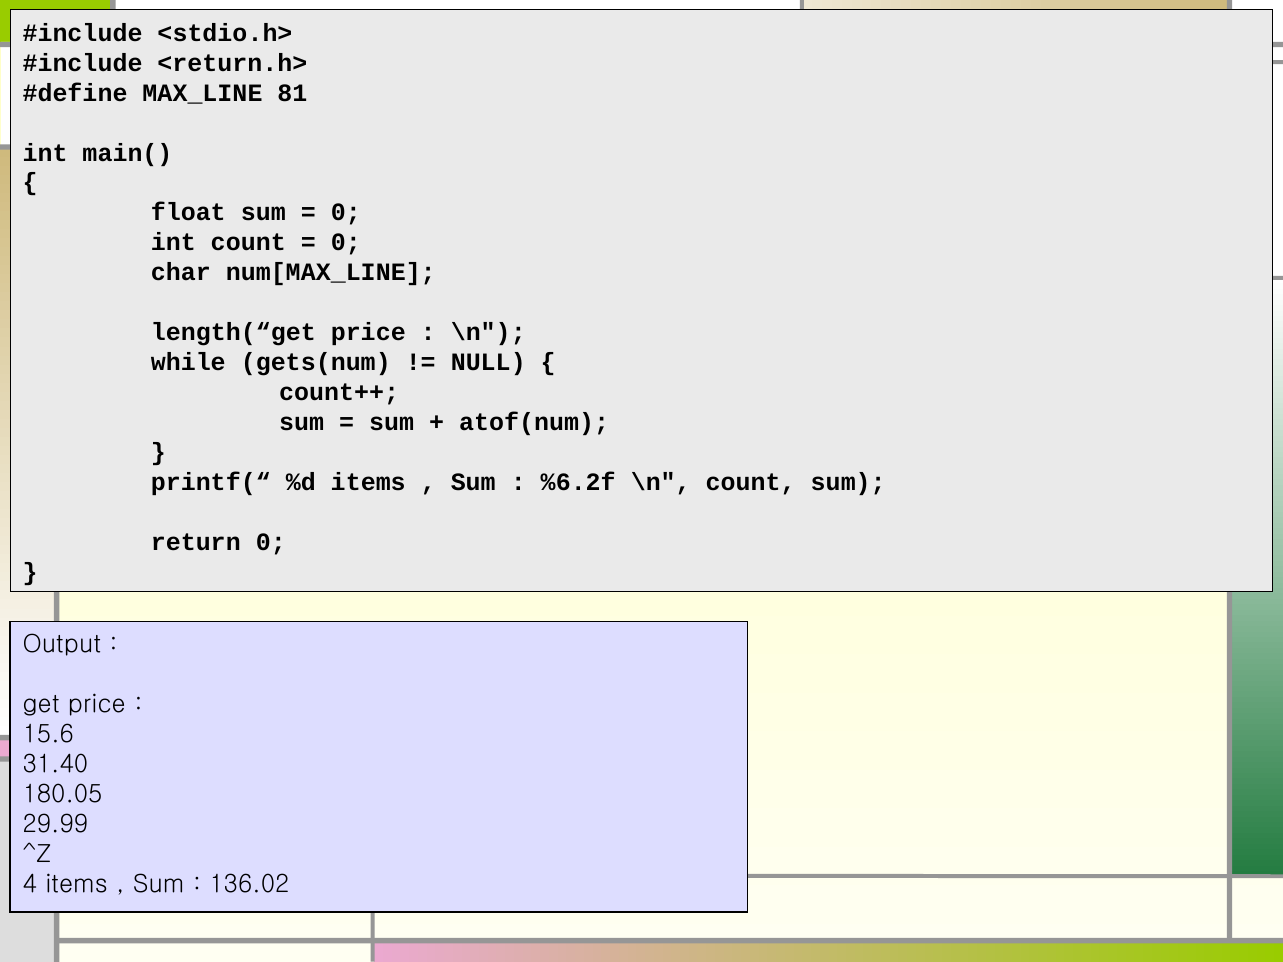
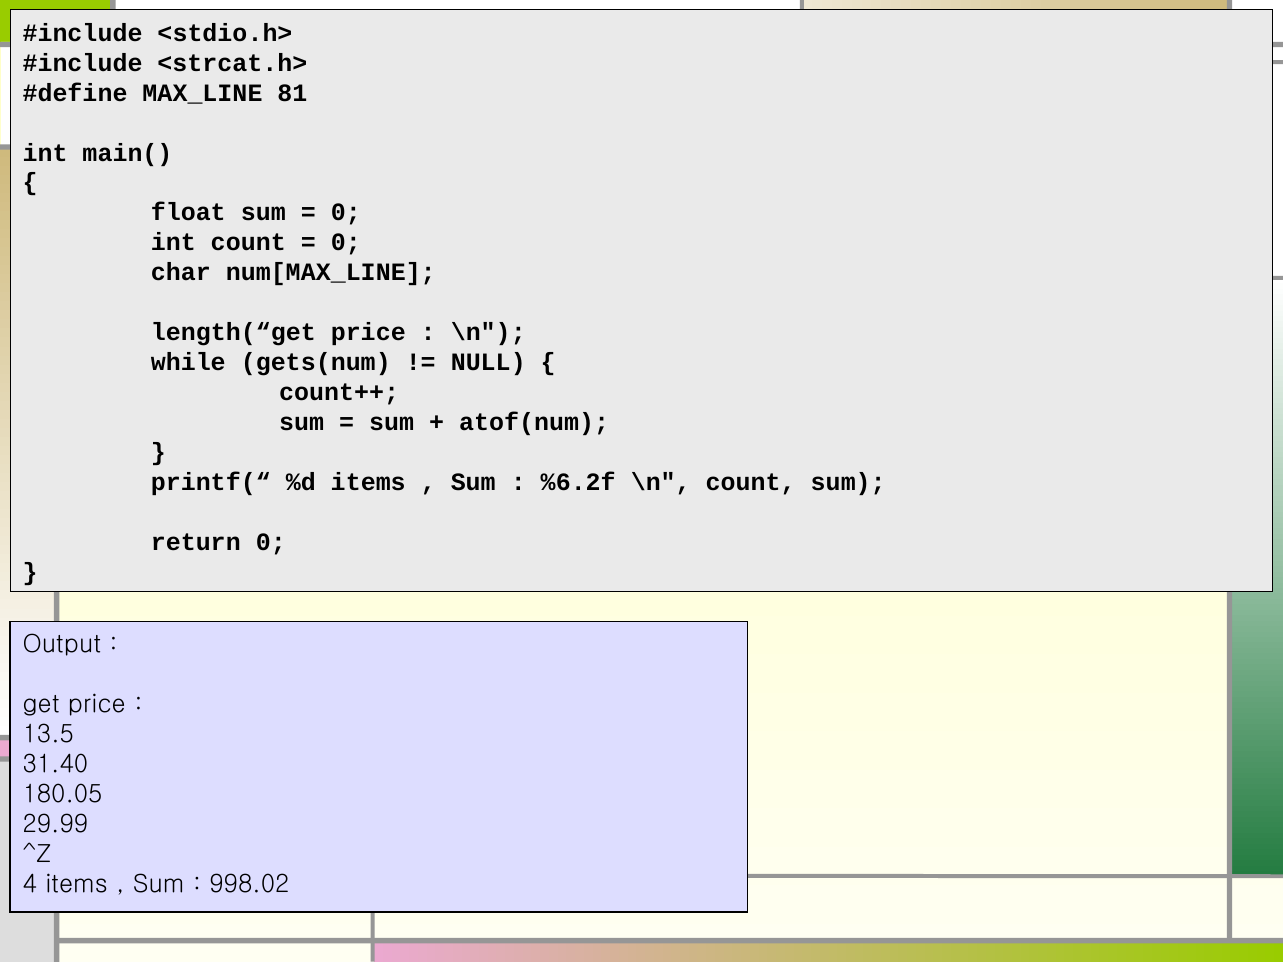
<return.h>: <return.h> -> <strcat.h>
15.6: 15.6 -> 13.5
136.02: 136.02 -> 998.02
